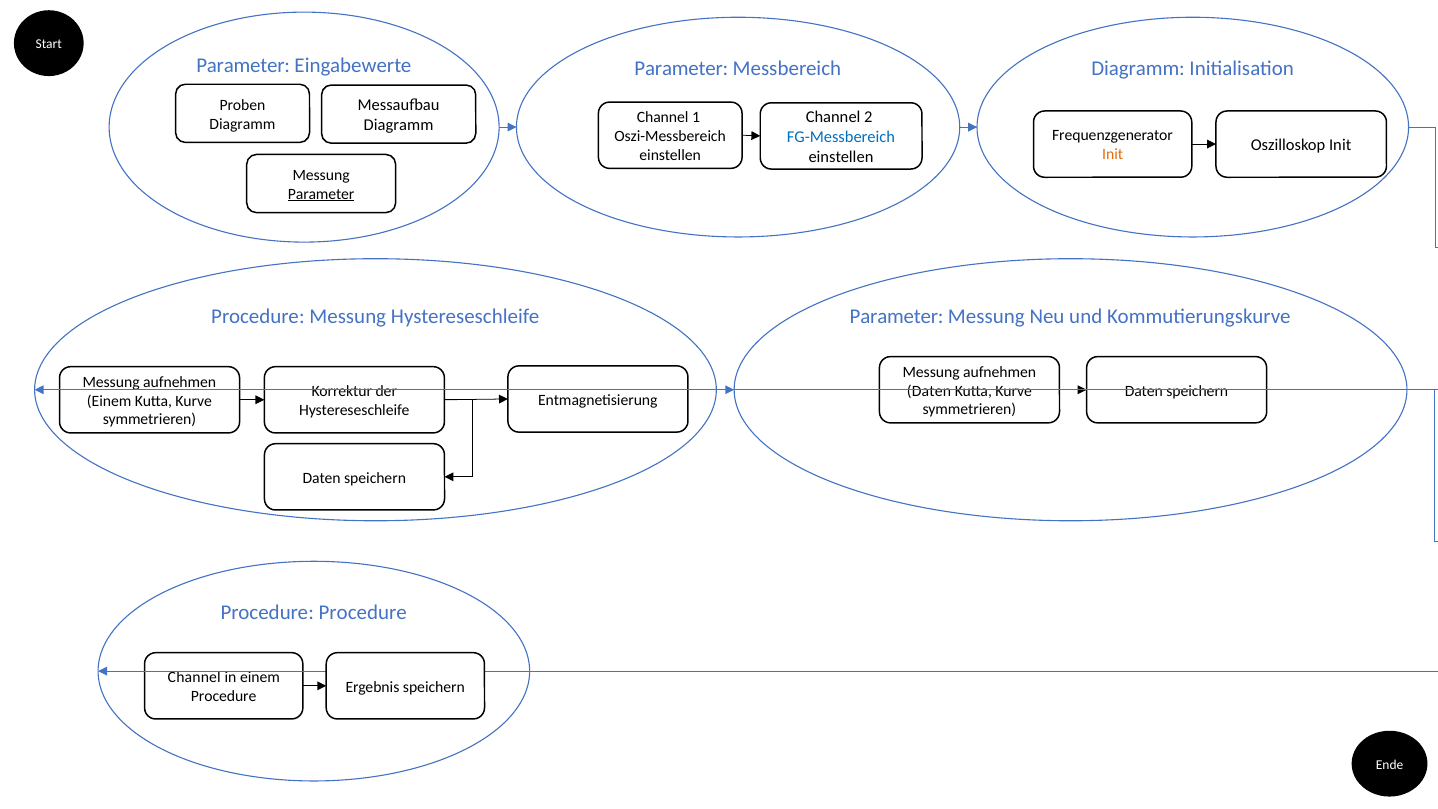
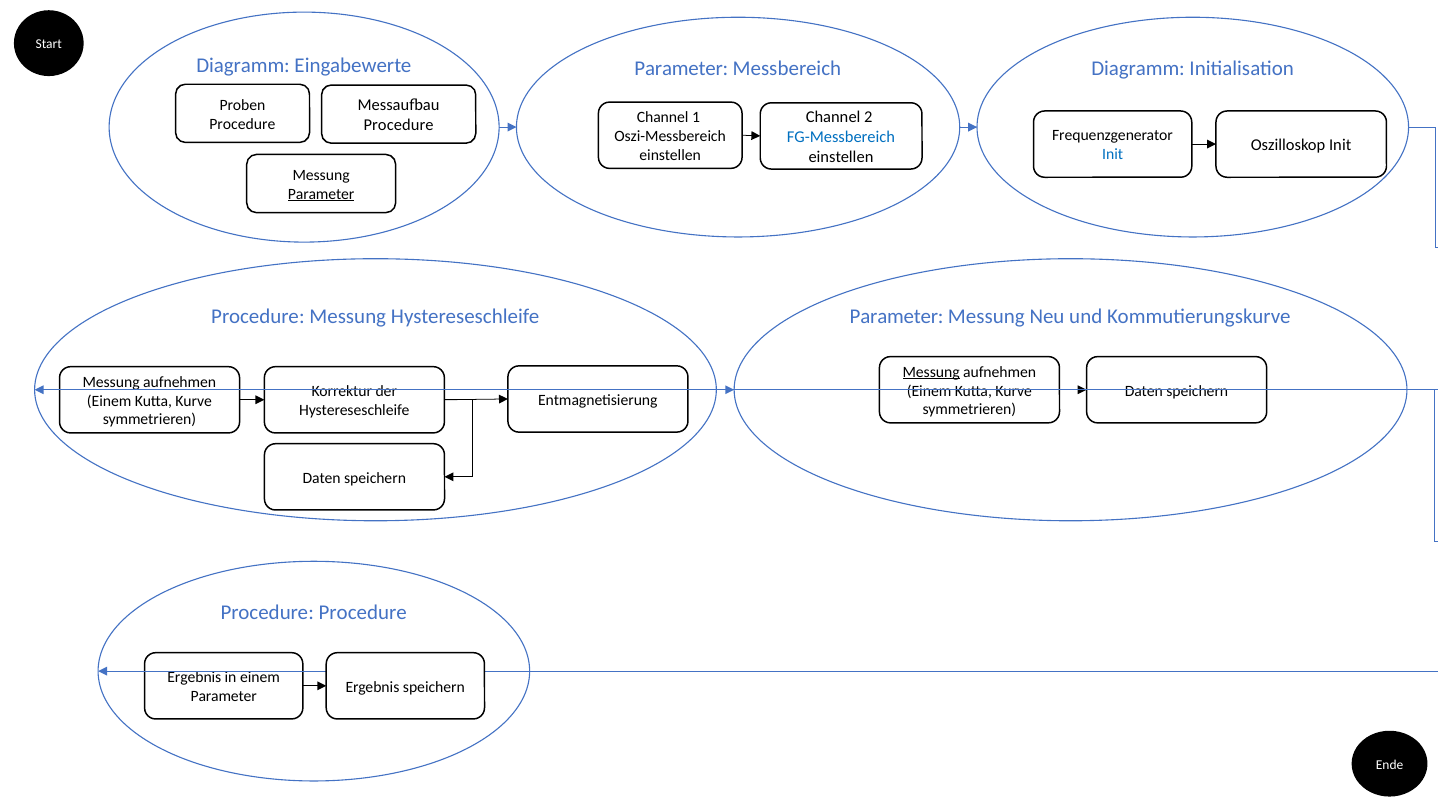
Parameter at (243, 65): Parameter -> Diagramm
Diagramm at (242, 124): Diagramm -> Procedure
Diagramm at (399, 125): Diagramm -> Procedure
Init at (1113, 155) colour: orange -> blue
Messung at (931, 372) underline: none -> present
Daten at (929, 391): Daten -> Einem
Channel at (194, 677): Channel -> Ergebnis
Procedure at (224, 696): Procedure -> Parameter
